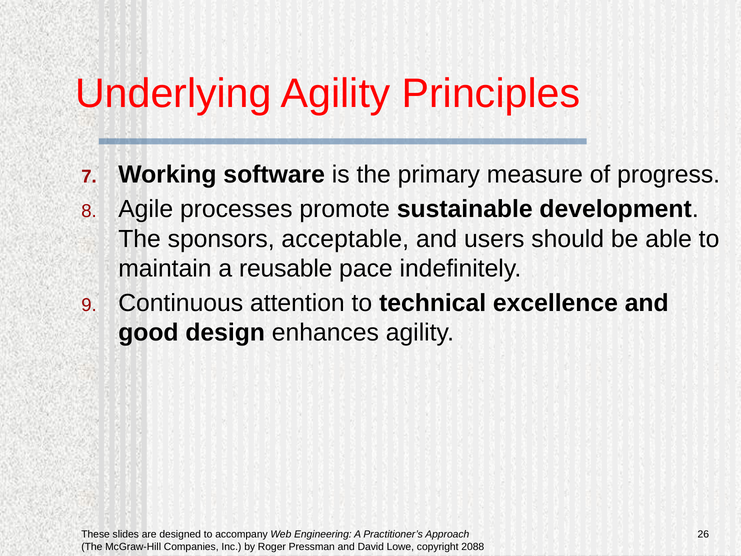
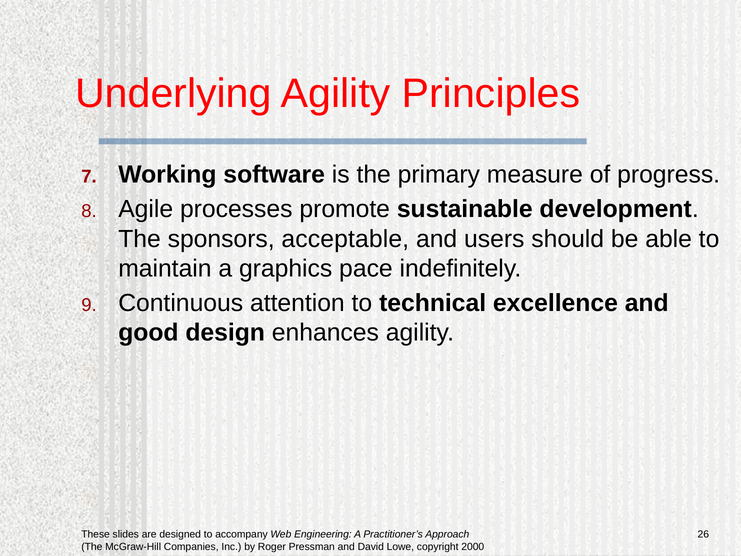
reusable: reusable -> graphics
2088: 2088 -> 2000
